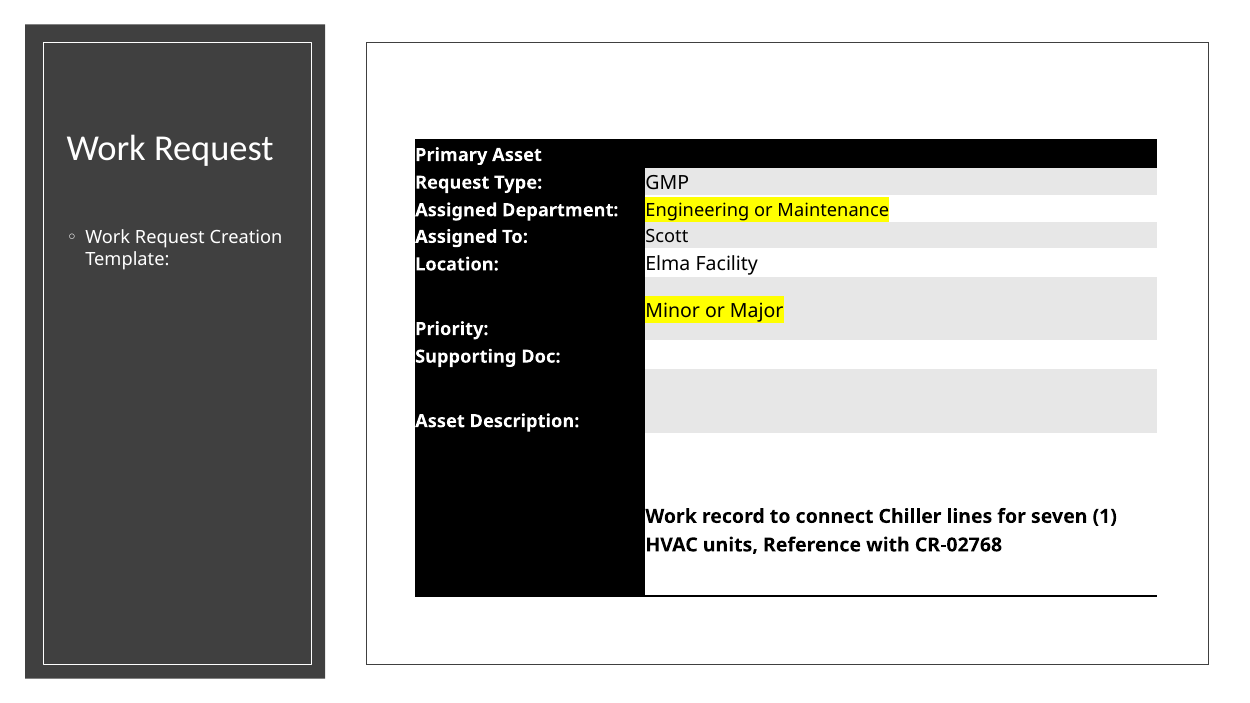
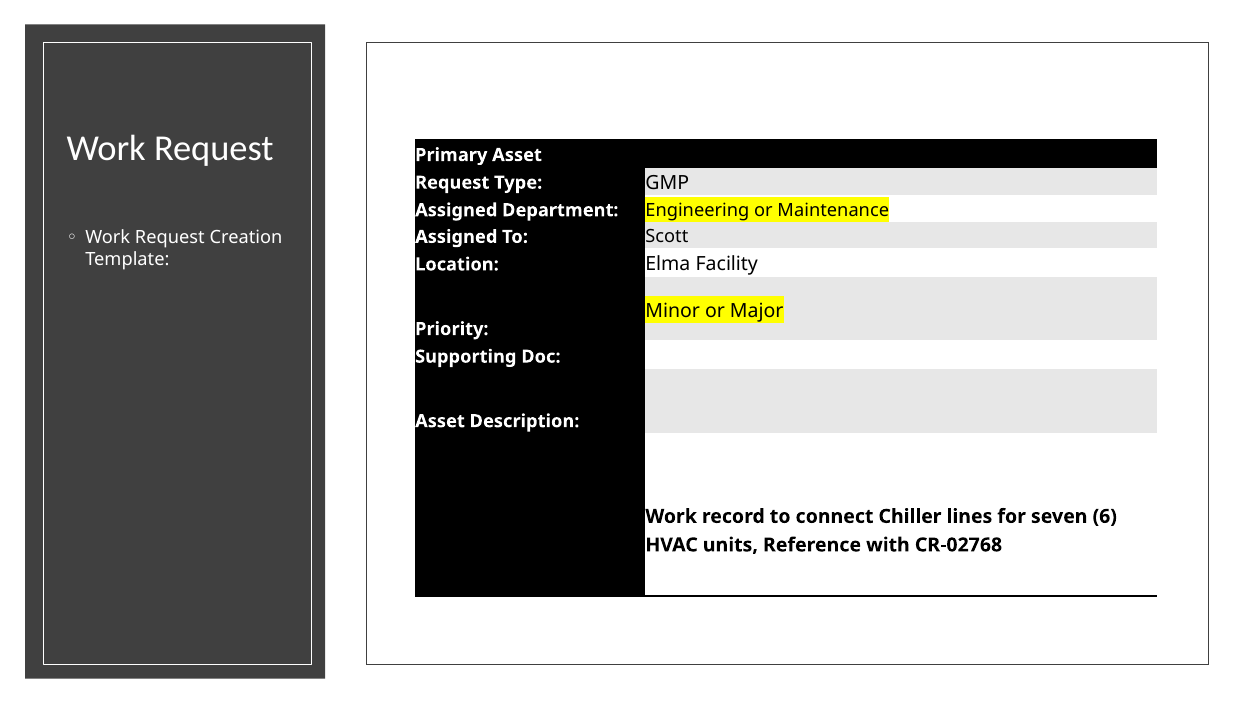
1: 1 -> 6
